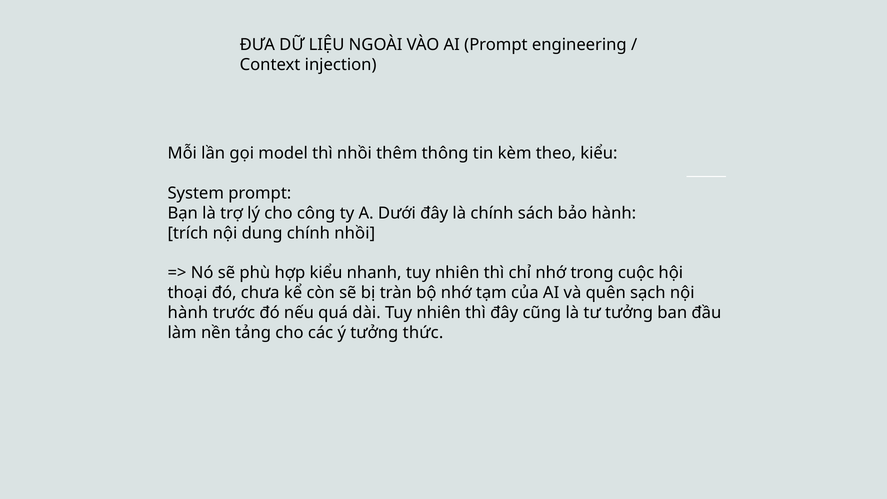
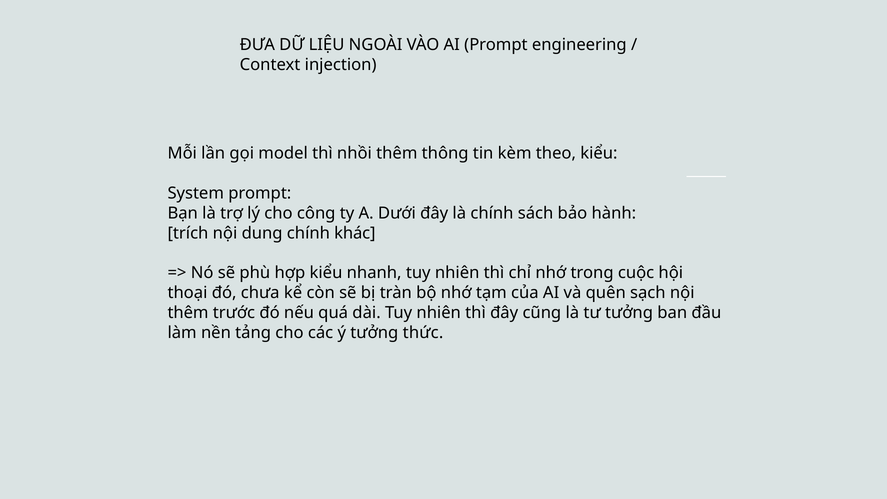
chính nhồi: nhồi -> khác
hành at (188, 313): hành -> thêm
